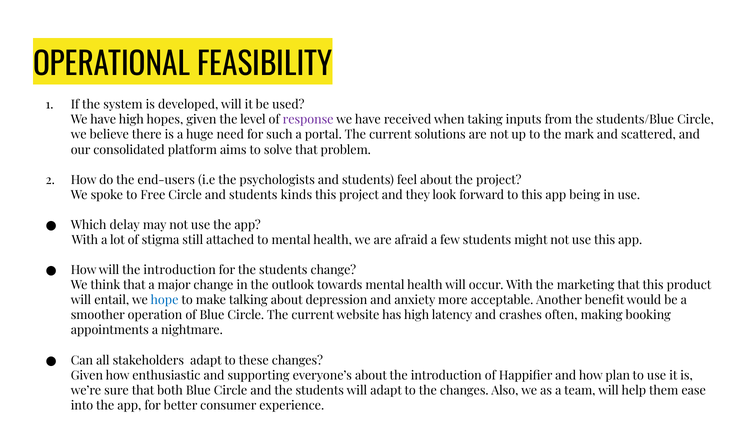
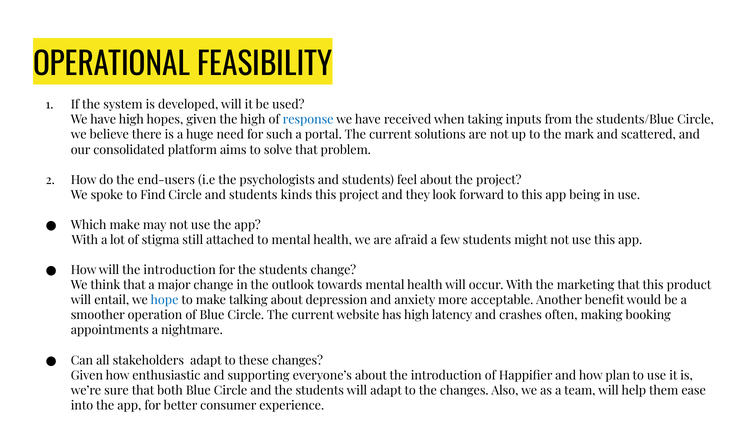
the level: level -> high
response colour: purple -> blue
Free: Free -> Find
Which delay: delay -> make
